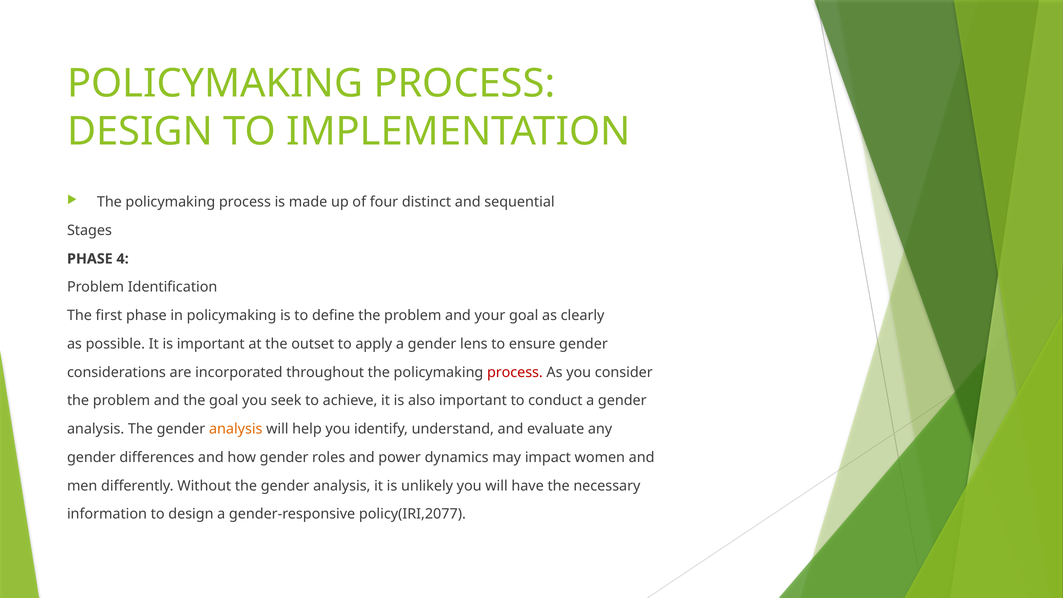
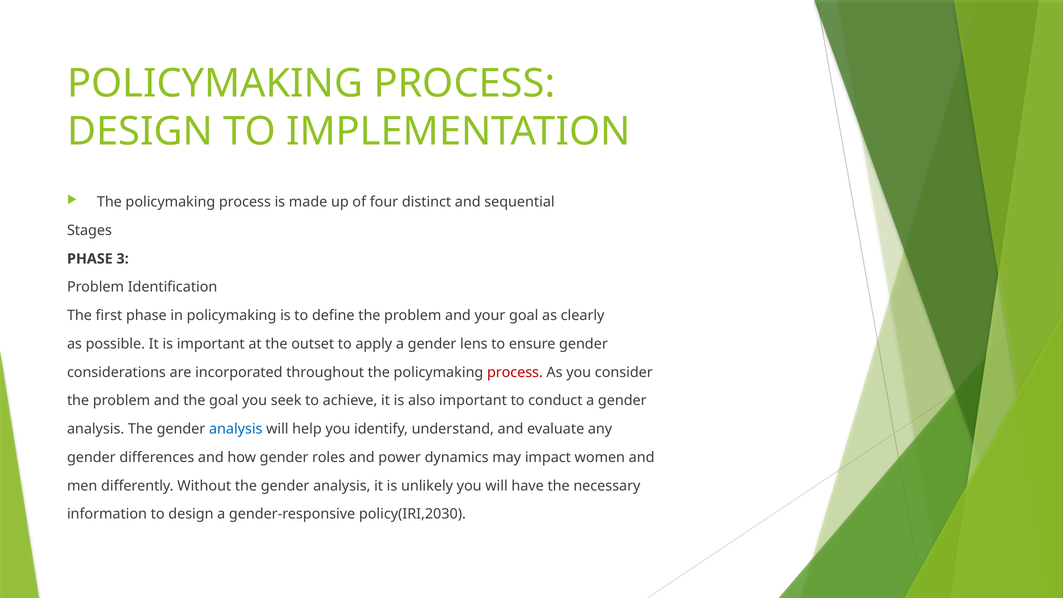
4: 4 -> 3
analysis at (236, 429) colour: orange -> blue
policy(IRI,2077: policy(IRI,2077 -> policy(IRI,2030
